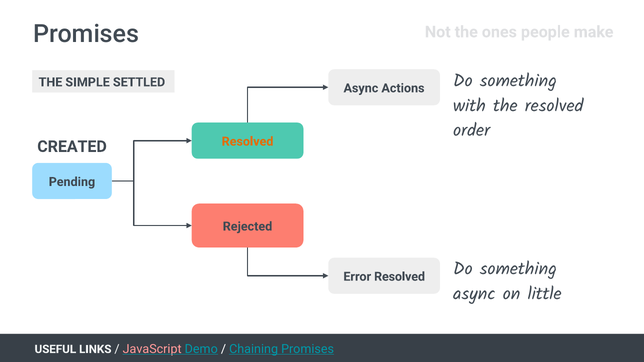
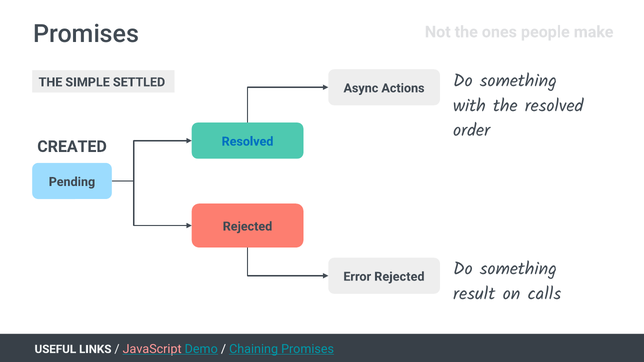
Resolved at (248, 142) colour: orange -> blue
Error Resolved: Resolved -> Rejected
async at (474, 294): async -> result
little: little -> calls
